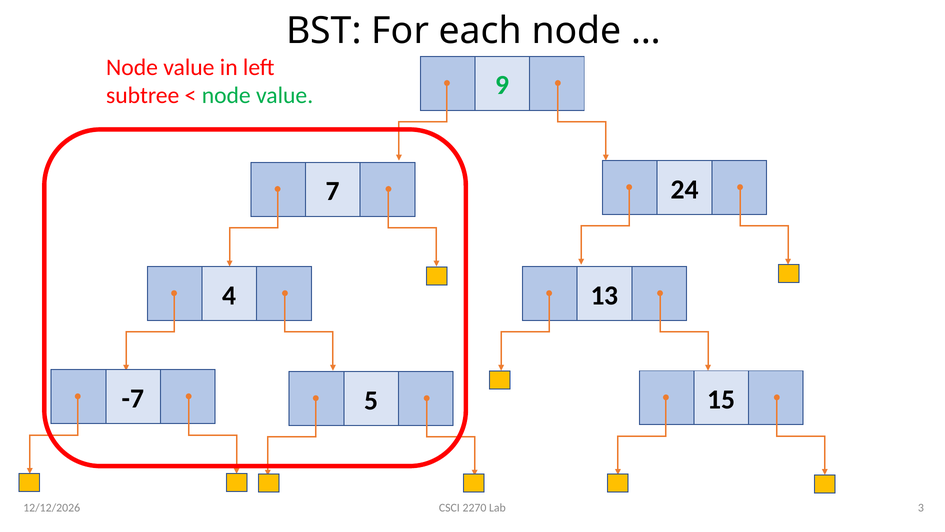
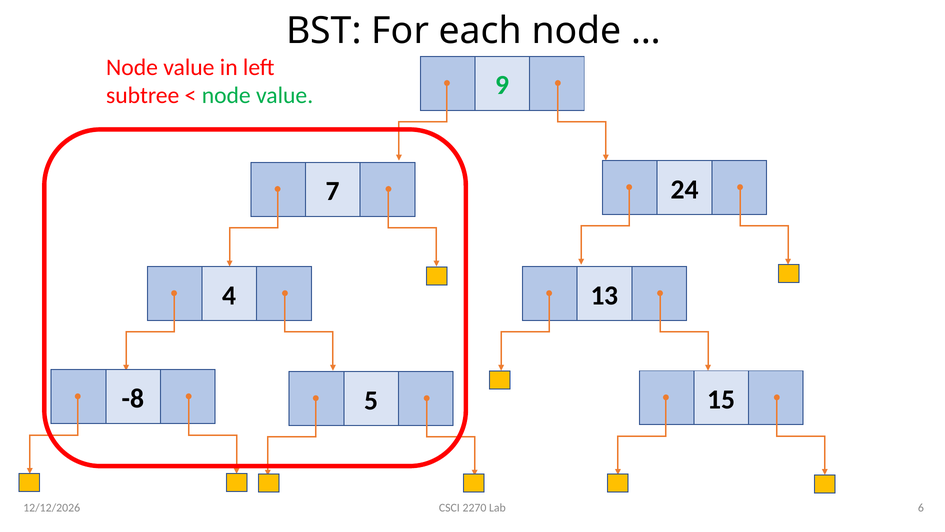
-7: -7 -> -8
3: 3 -> 6
